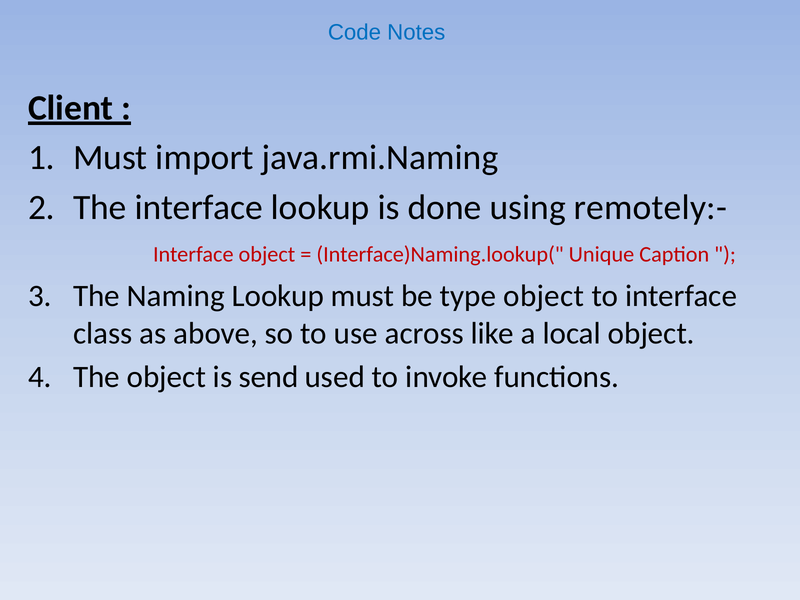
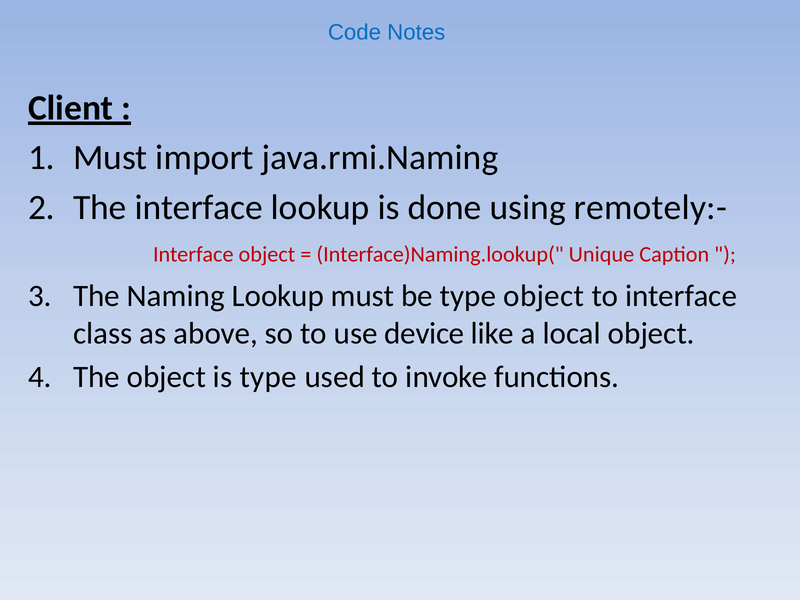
across: across -> device
is send: send -> type
